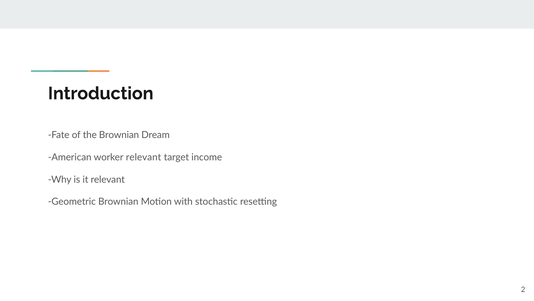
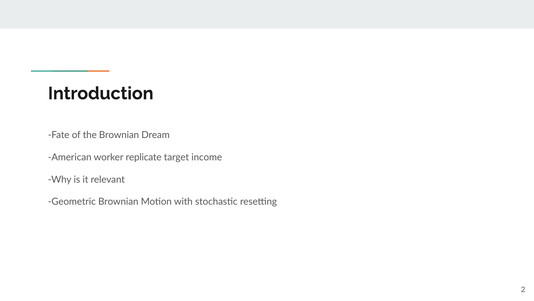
worker relevant: relevant -> replicate
